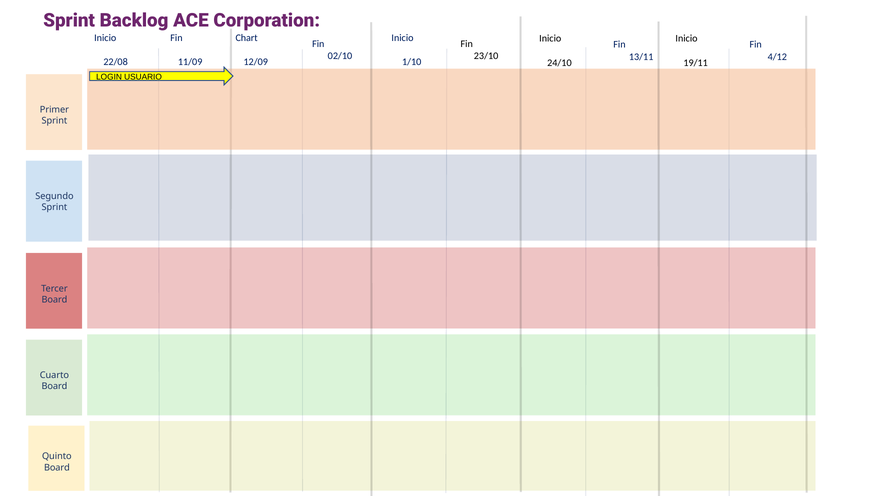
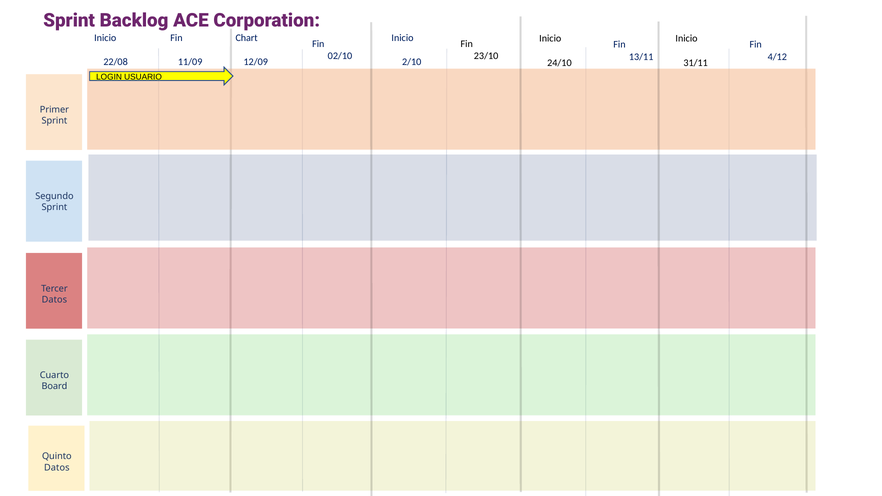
1/10: 1/10 -> 2/10
19/11: 19/11 -> 31/11
Board at (54, 300): Board -> Datos
Board at (57, 468): Board -> Datos
